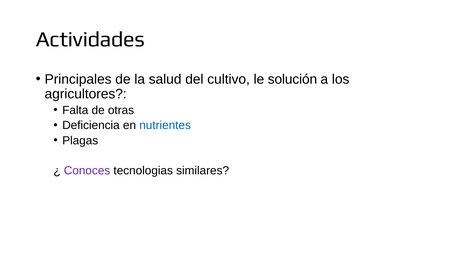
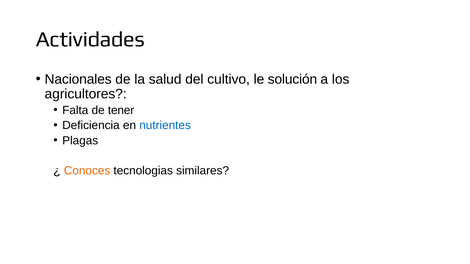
Principales: Principales -> Nacionales
otras: otras -> tener
Conoces colour: purple -> orange
